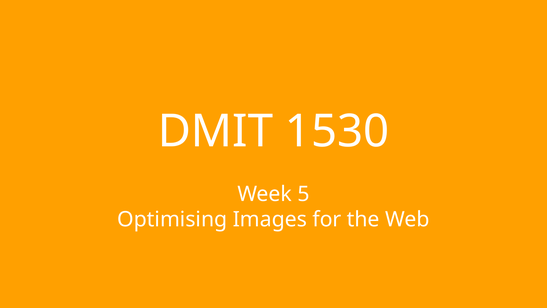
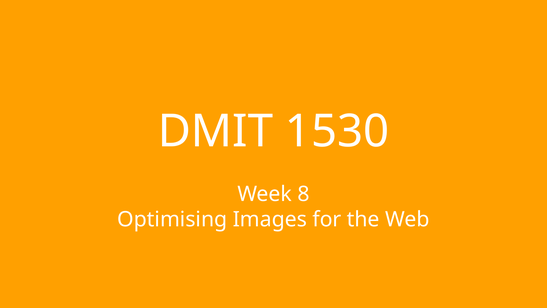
5: 5 -> 8
